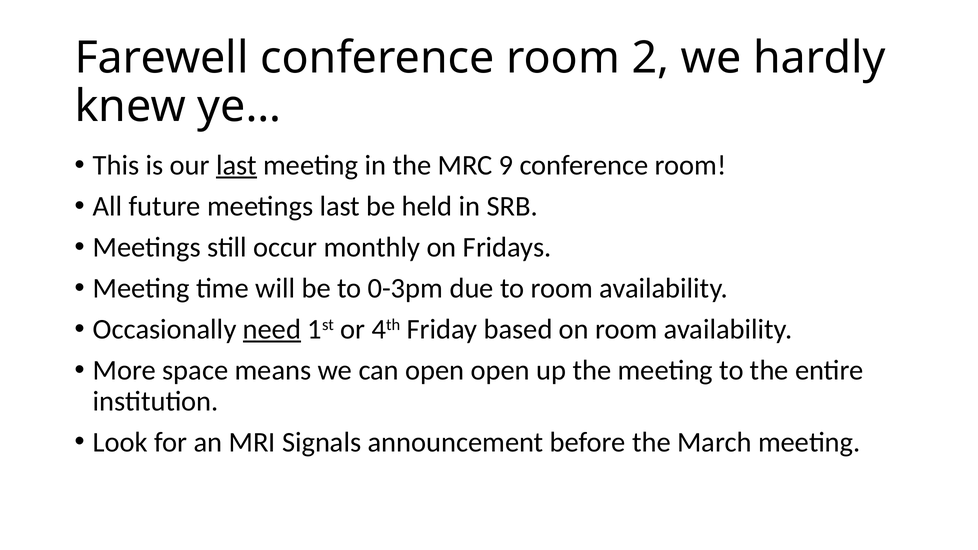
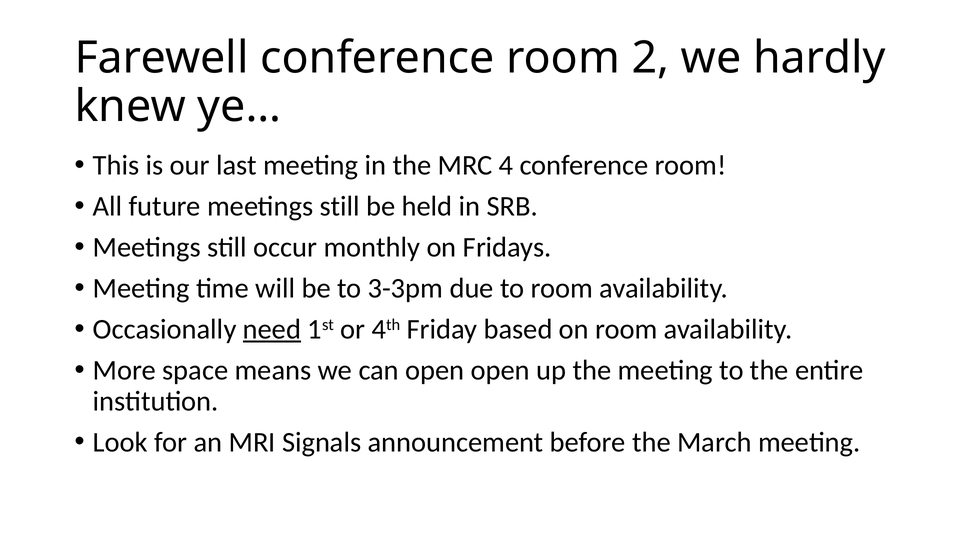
last at (236, 165) underline: present -> none
9: 9 -> 4
future meetings last: last -> still
0-3pm: 0-3pm -> 3-3pm
